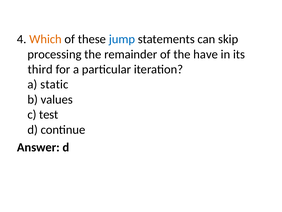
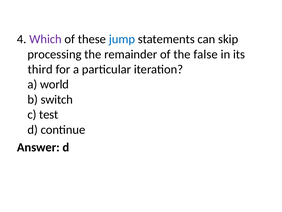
Which colour: orange -> purple
have: have -> false
static: static -> world
values: values -> switch
